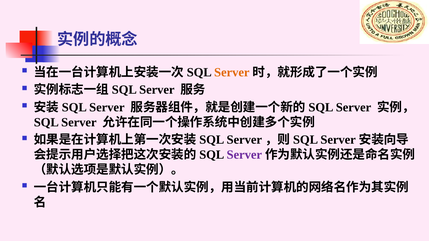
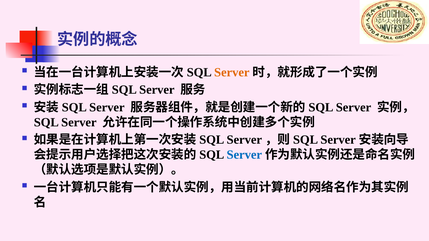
Server at (244, 155) colour: purple -> blue
